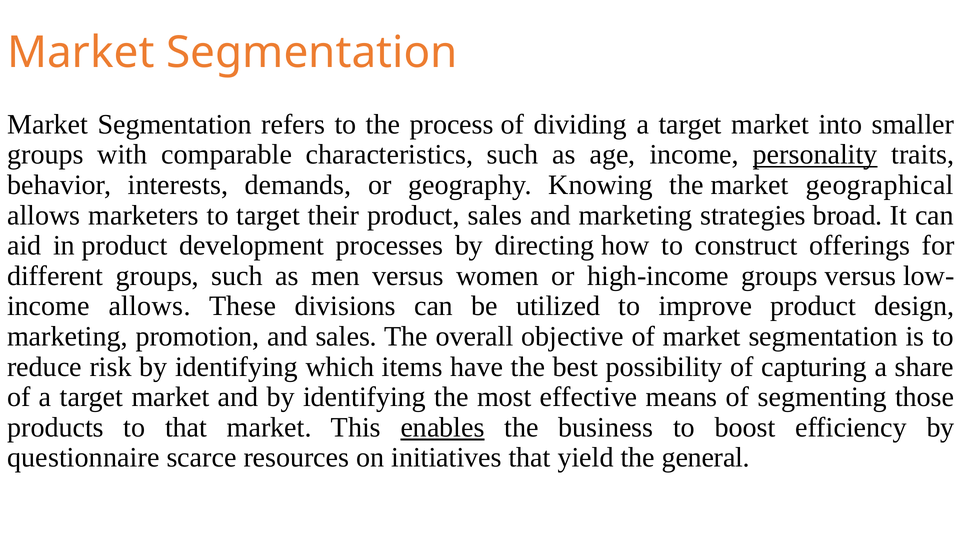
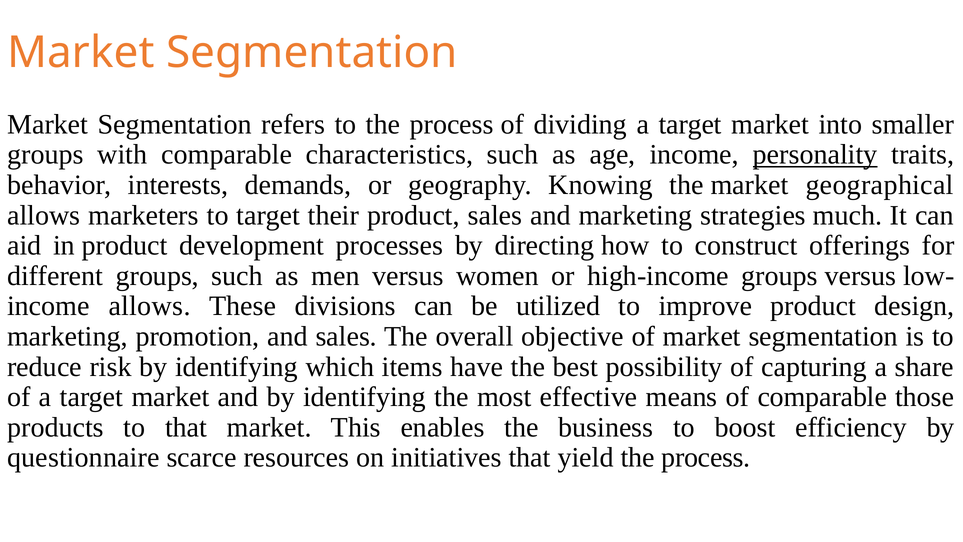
broad: broad -> much
of segmenting: segmenting -> comparable
enables underline: present -> none
yield the general: general -> process
